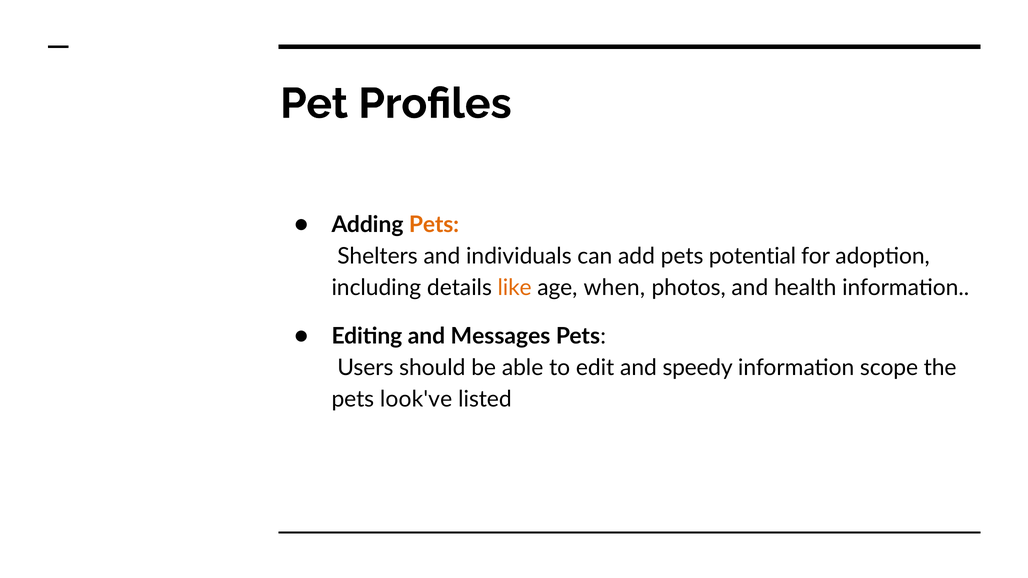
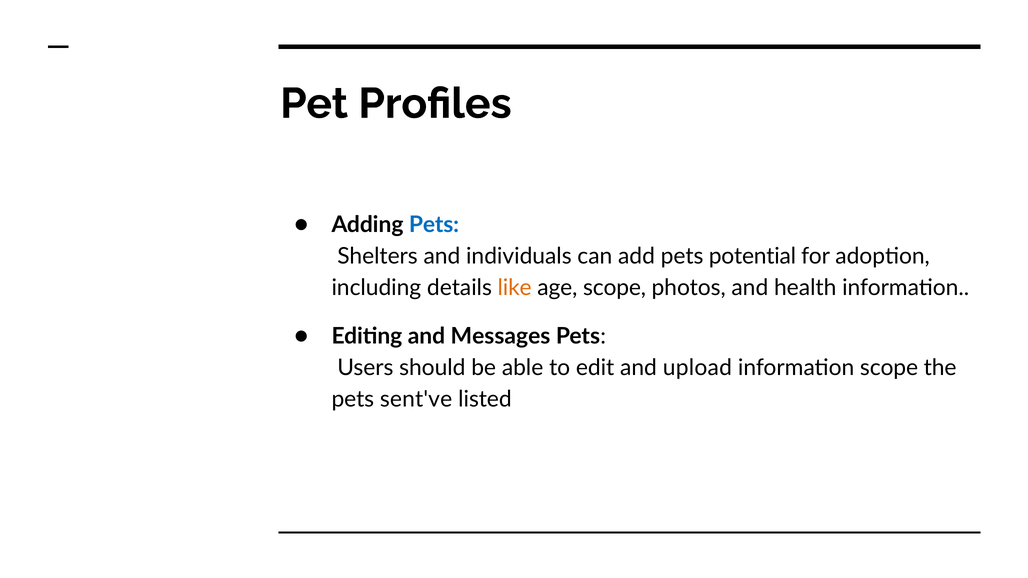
Pets at (434, 225) colour: orange -> blue
age when: when -> scope
speedy: speedy -> upload
look've: look've -> sent've
